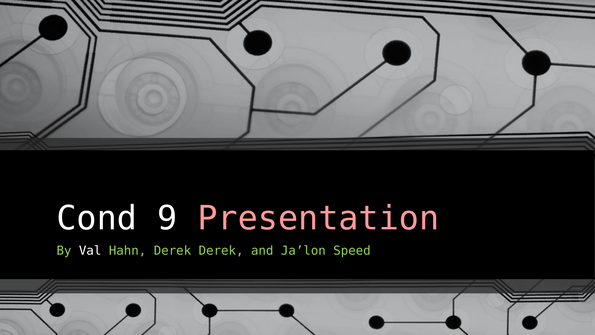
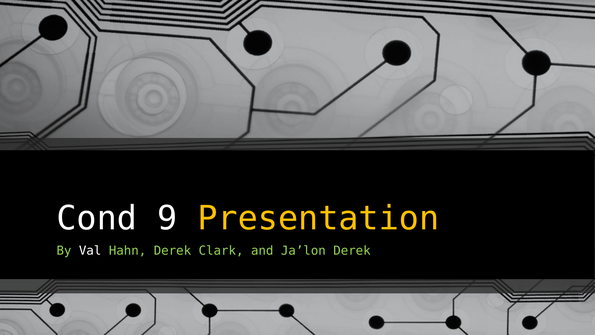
Presentation colour: pink -> yellow
Derek Derek: Derek -> Clark
Ja’lon Speed: Speed -> Derek
